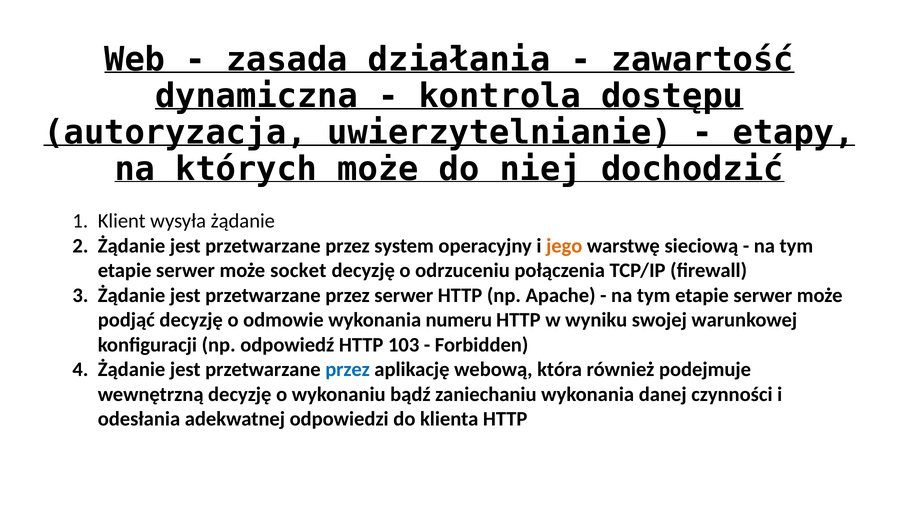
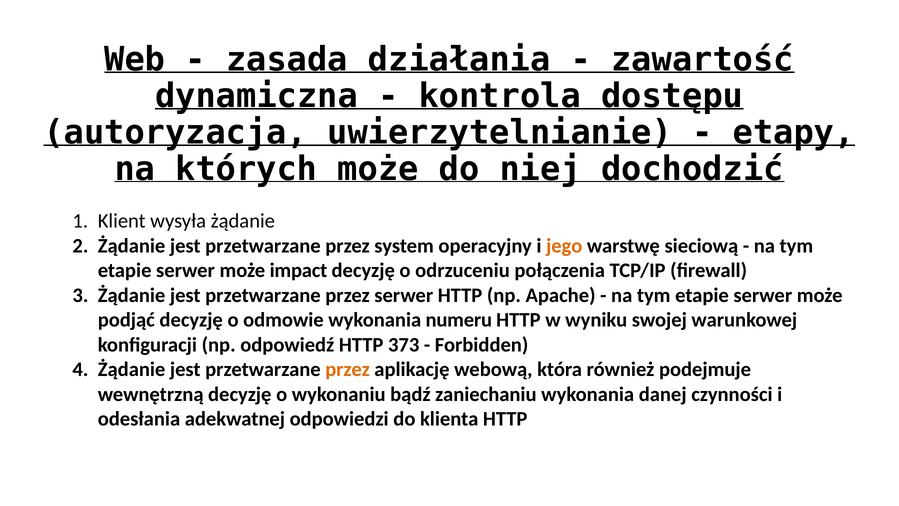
socket: socket -> impact
103: 103 -> 373
przez at (348, 369) colour: blue -> orange
